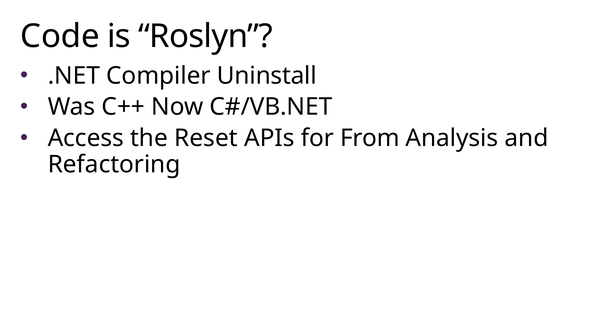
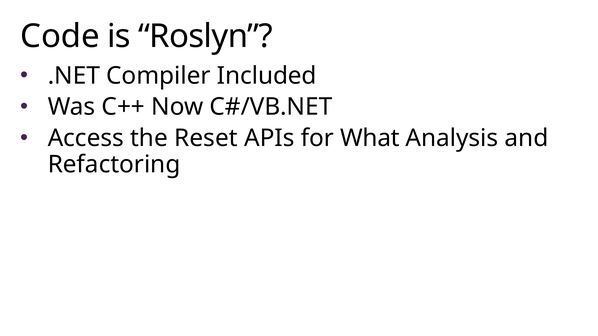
Uninstall: Uninstall -> Included
From: From -> What
